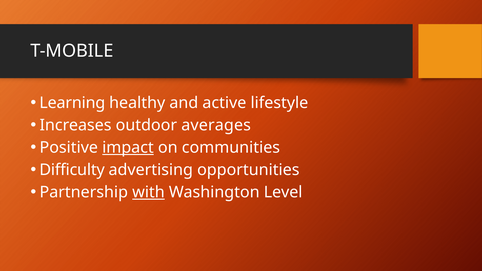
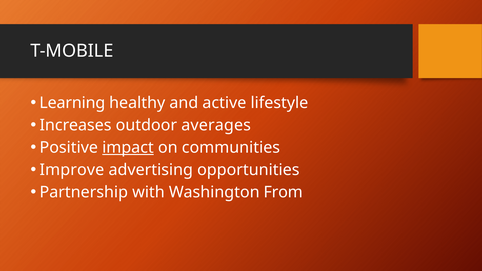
Difficulty: Difficulty -> Improve
with underline: present -> none
Level: Level -> From
